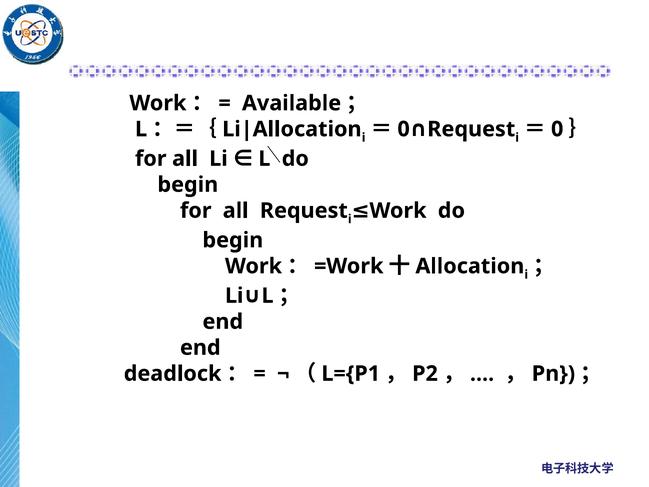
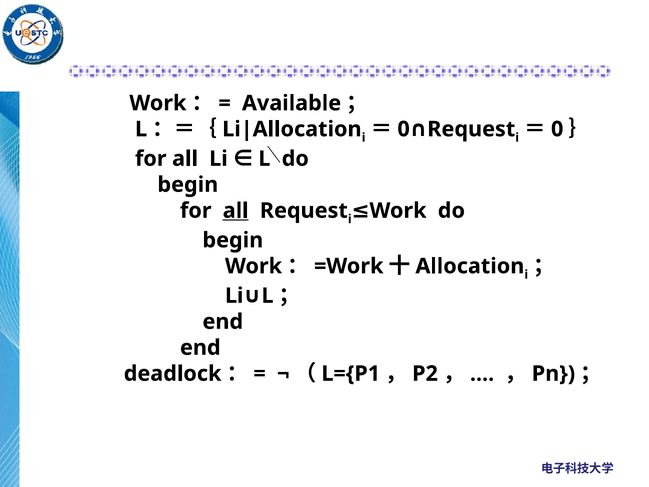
all at (236, 211) underline: none -> present
